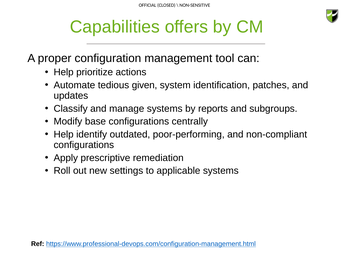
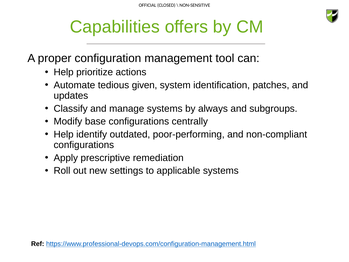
reports: reports -> always
